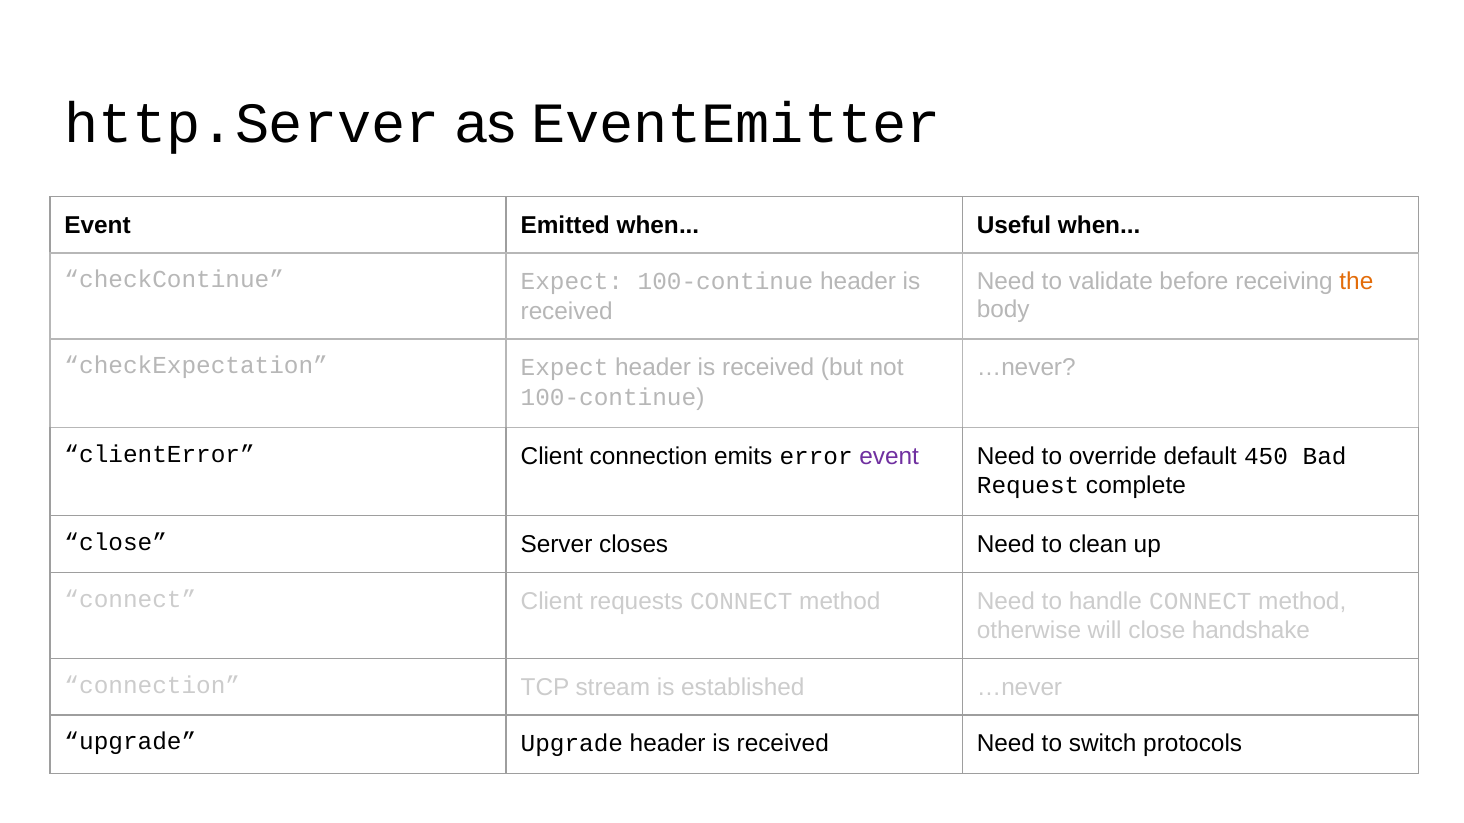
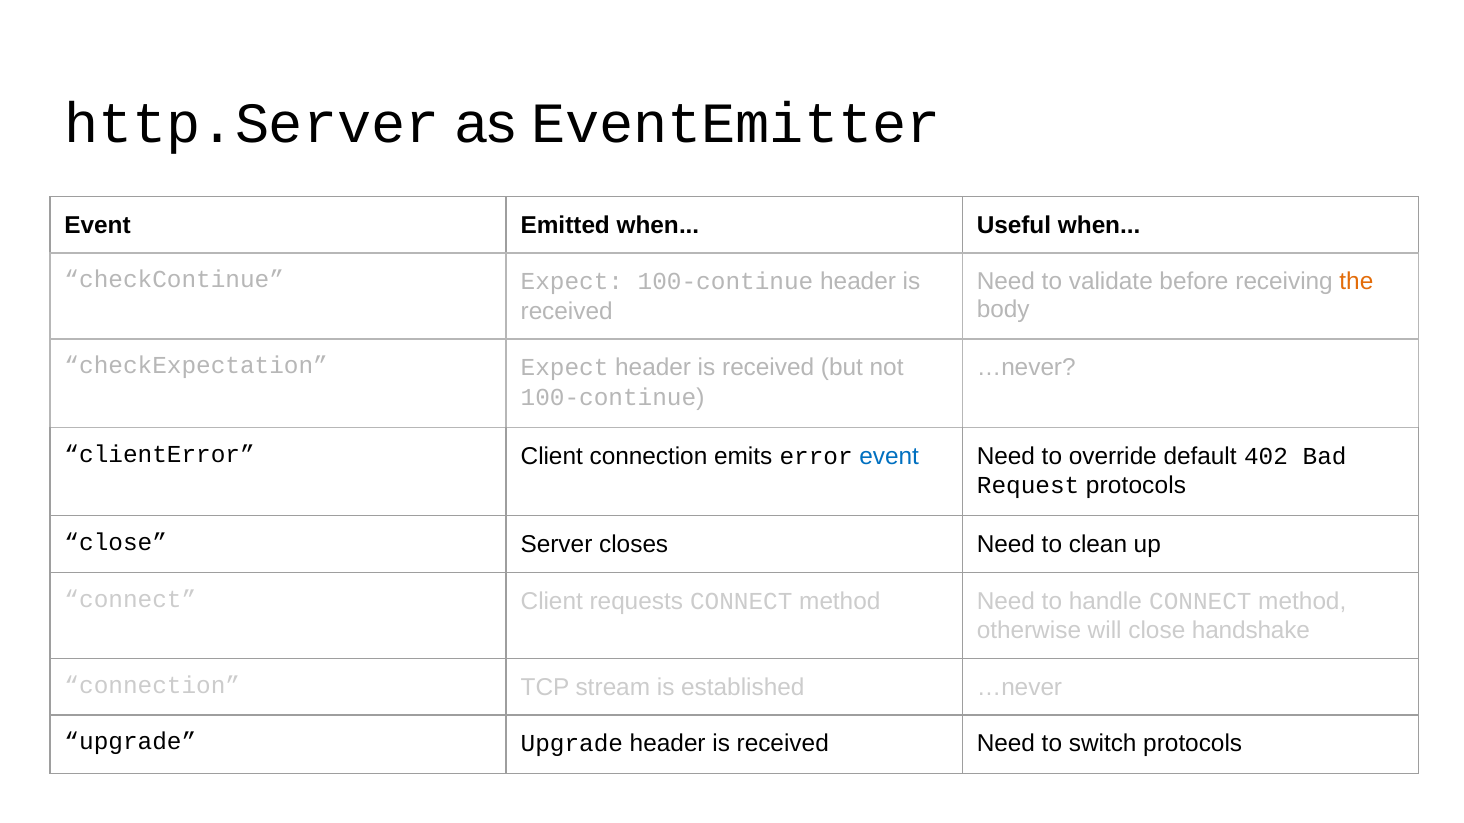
event at (889, 456) colour: purple -> blue
450: 450 -> 402
Request complete: complete -> protocols
